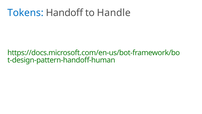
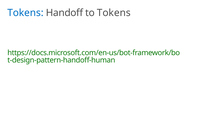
to Handle: Handle -> Tokens
